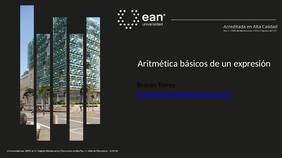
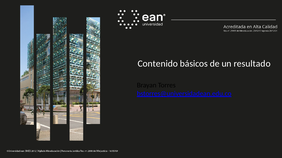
Aritmética: Aritmética -> Contenido
expresión: expresión -> resultado
